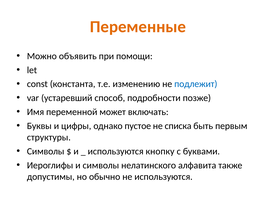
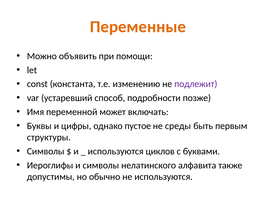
подлежит colour: blue -> purple
списка: списка -> среды
кнопку: кнопку -> циклов
